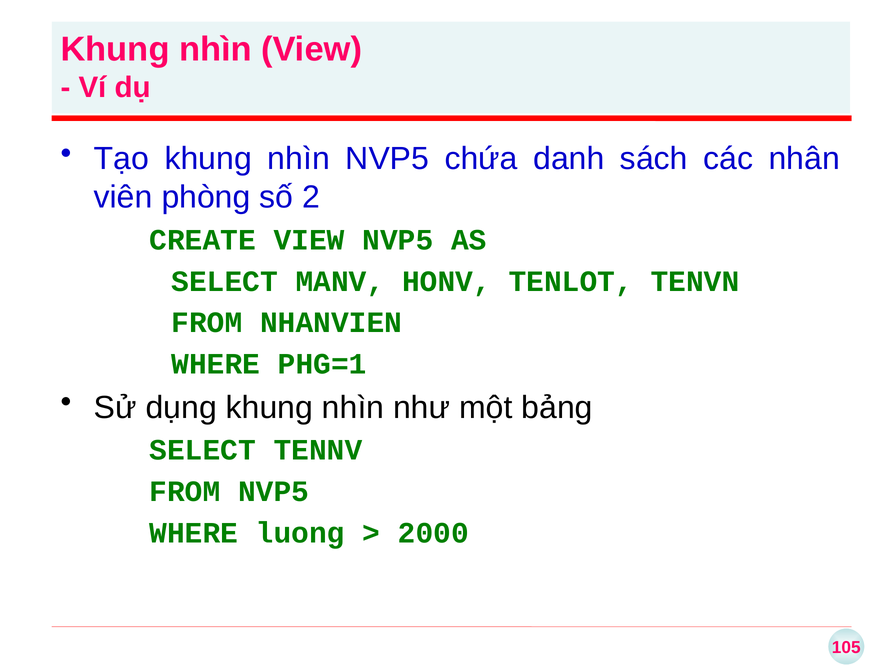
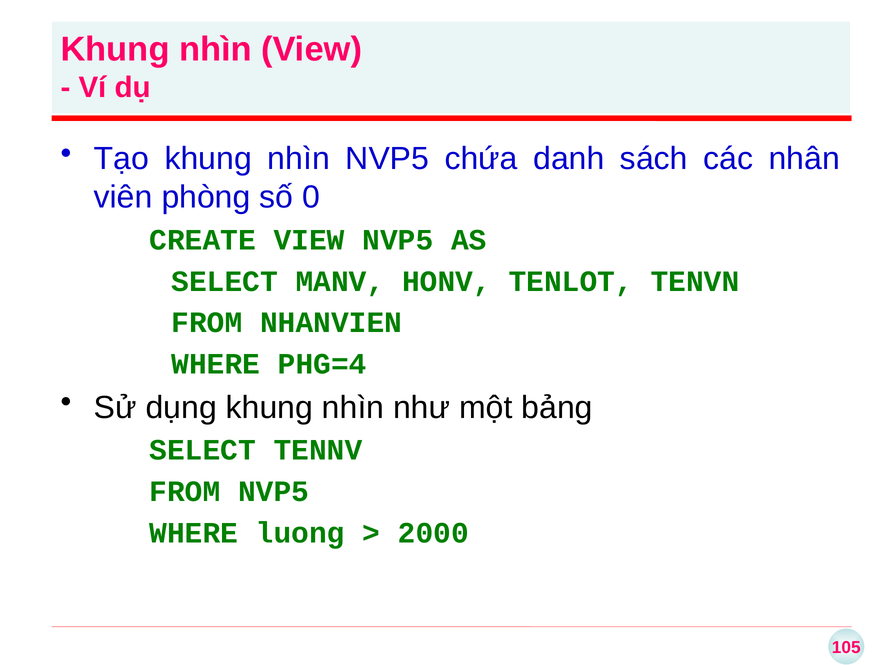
2: 2 -> 0
PHG=1: PHG=1 -> PHG=4
